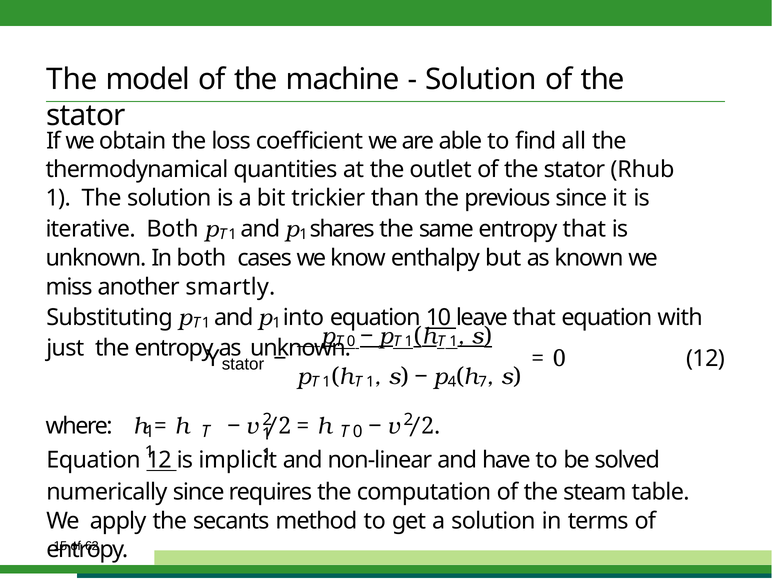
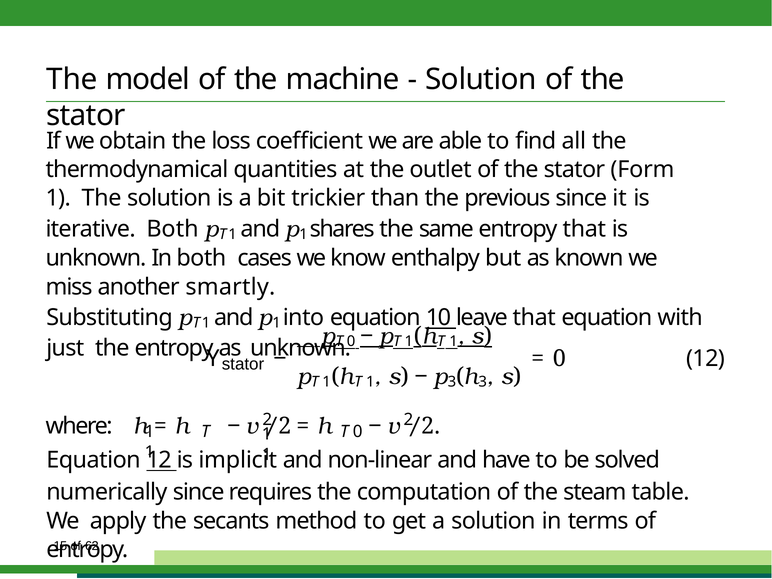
Rhub: Rhub -> Form
4 at (452, 382): 4 -> 3
h 7: 7 -> 3
